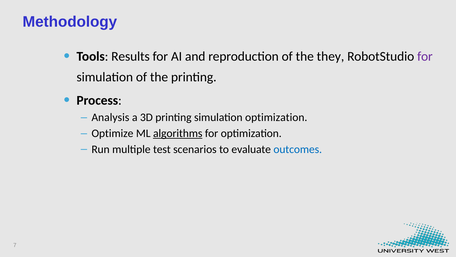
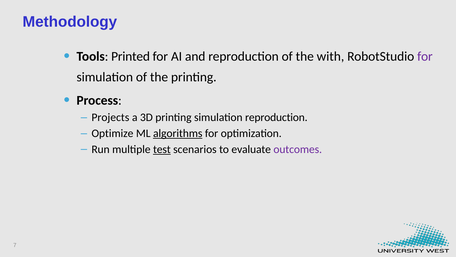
Results: Results -> Printed
they: they -> with
Analysis: Analysis -> Projects
simulation optimization: optimization -> reproduction
test underline: none -> present
outcomes colour: blue -> purple
